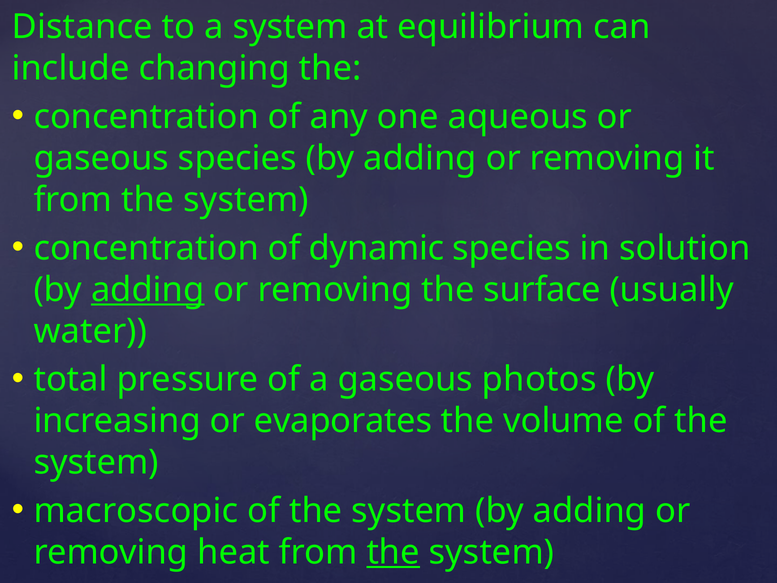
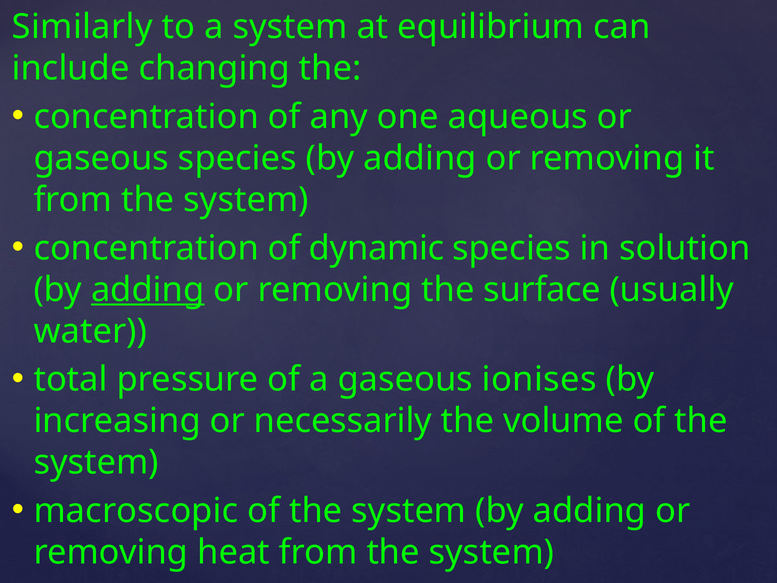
Distance: Distance -> Similarly
photos: photos -> ionises
evaporates: evaporates -> necessarily
the at (393, 552) underline: present -> none
